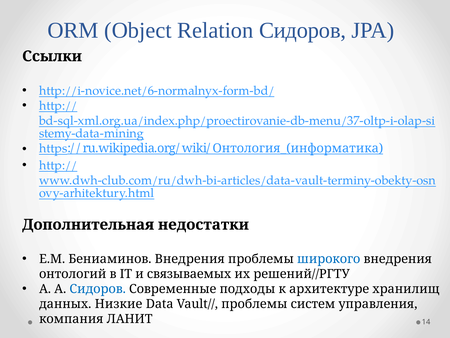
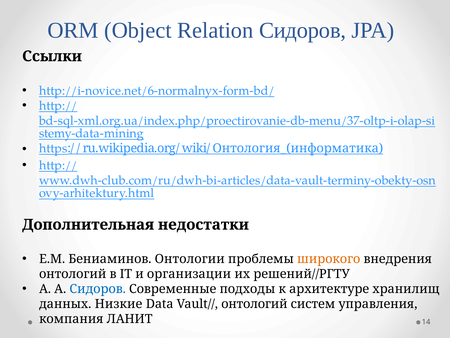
Бениаминов Внедрения: Внедрения -> Онтологии
широкого colour: blue -> orange
связываемых: связываемых -> организации
Vault// проблемы: проблемы -> онтологий
